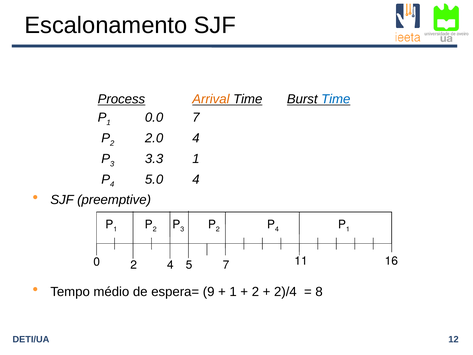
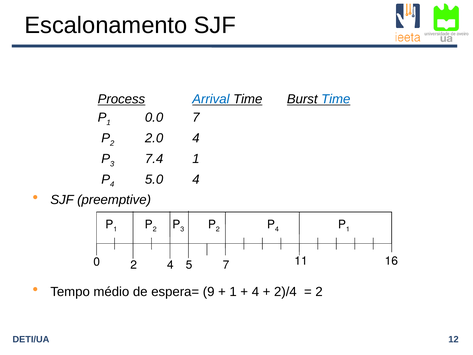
Arrival colour: orange -> blue
3.3: 3.3 -> 7.4
2 at (255, 292): 2 -> 4
8 at (319, 292): 8 -> 2
